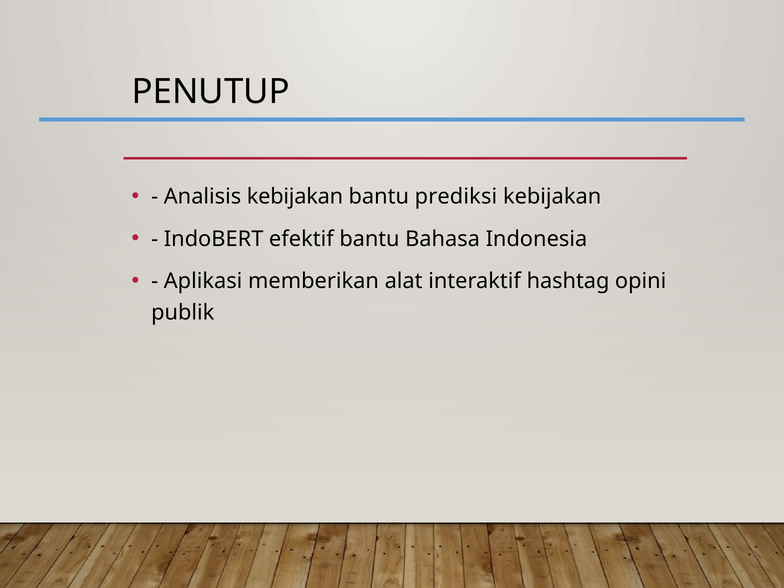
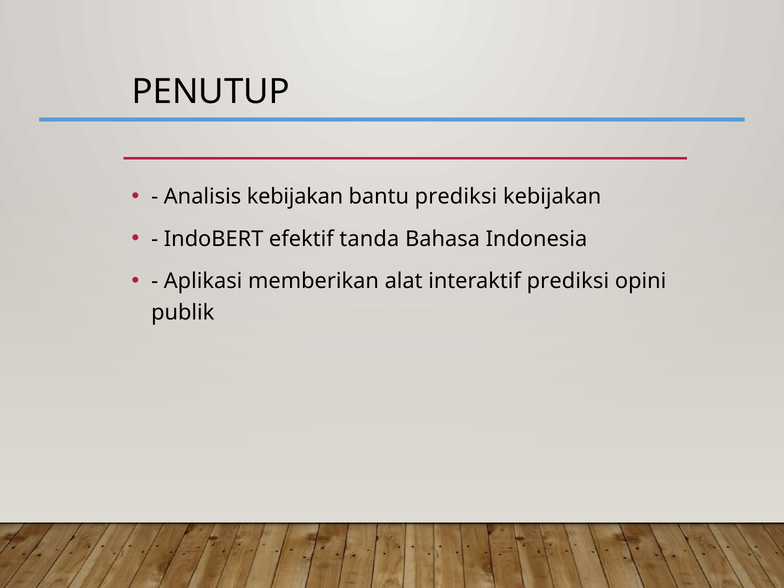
efektif bantu: bantu -> tanda
interaktif hashtag: hashtag -> prediksi
